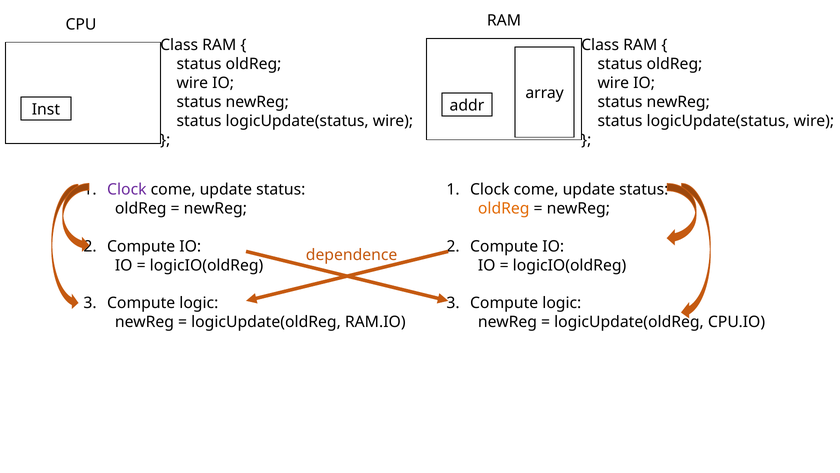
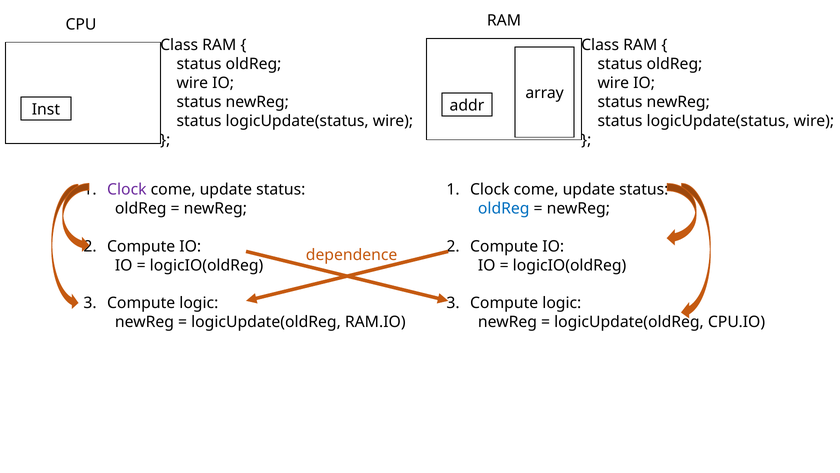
oldReg at (504, 208) colour: orange -> blue
